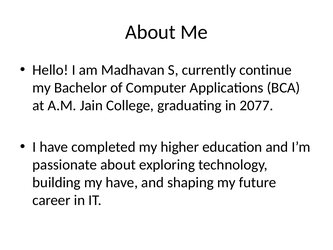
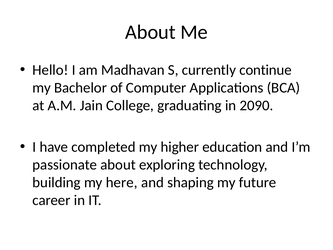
2077: 2077 -> 2090
my have: have -> here
